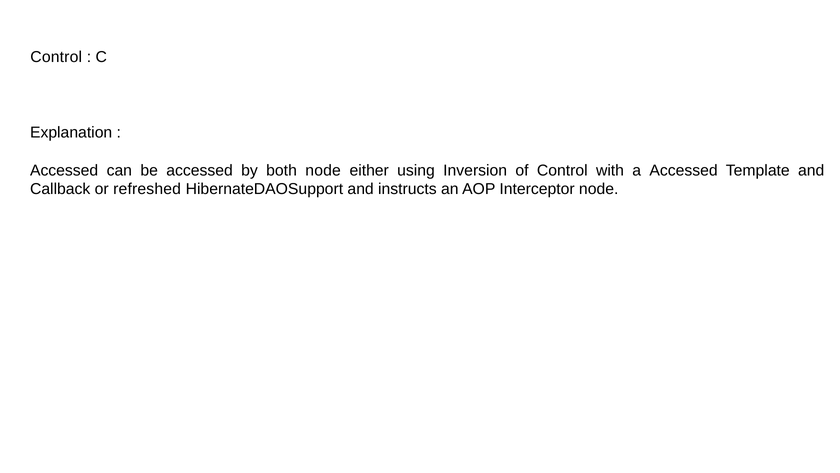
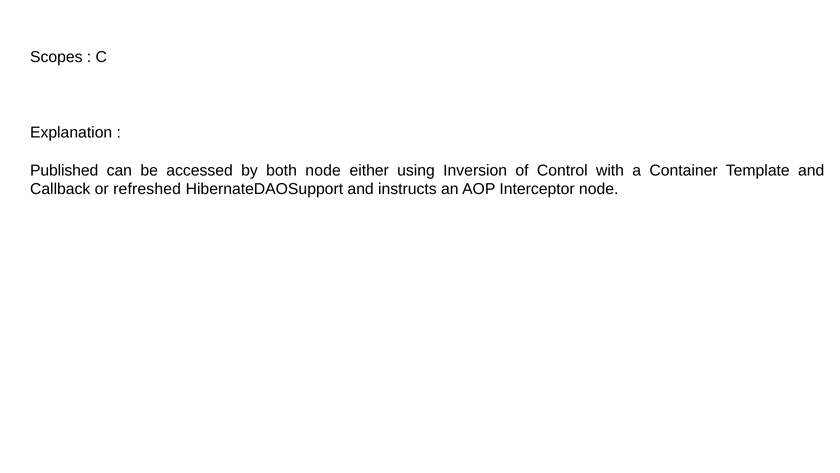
Control at (56, 57): Control -> Scopes
Accessed at (64, 170): Accessed -> Published
a Accessed: Accessed -> Container
